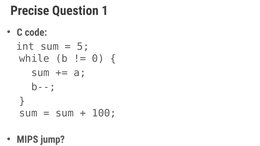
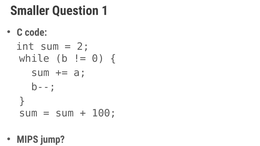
Precise: Precise -> Smaller
5: 5 -> 2
